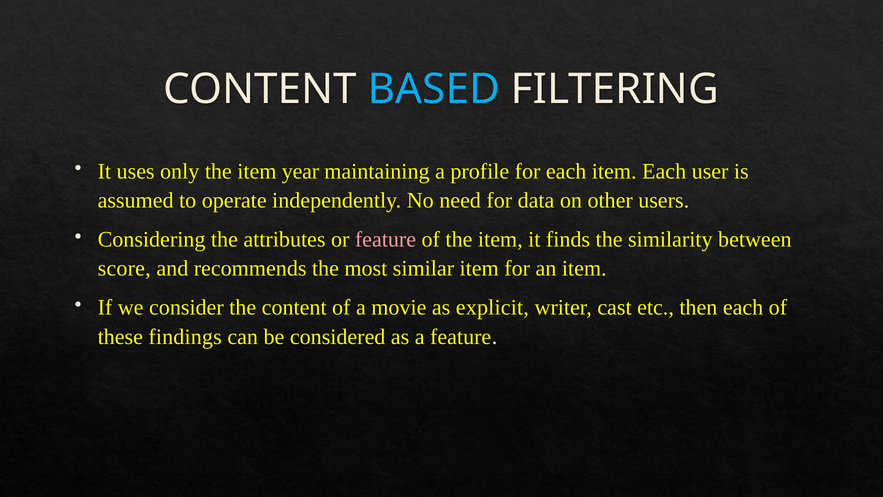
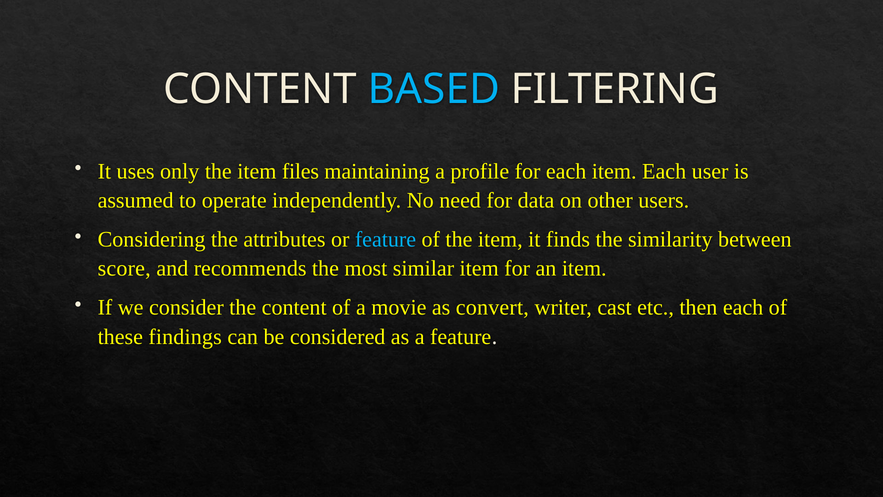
year: year -> files
feature at (386, 239) colour: pink -> light blue
explicit: explicit -> convert
